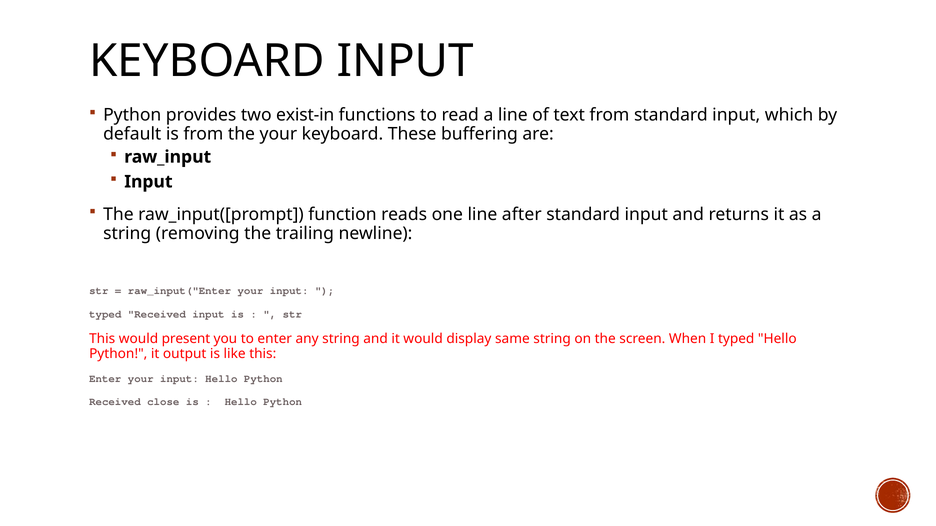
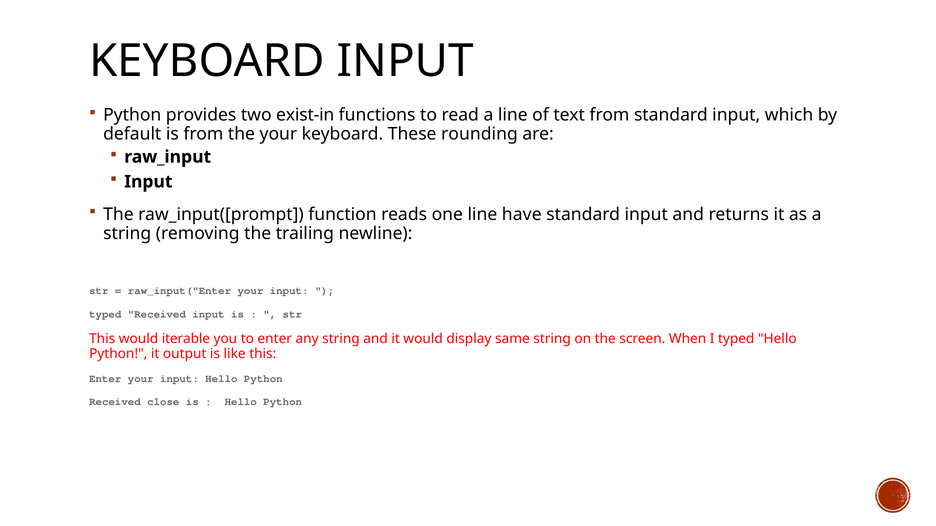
buffering: buffering -> rounding
after: after -> have
present: present -> iterable
